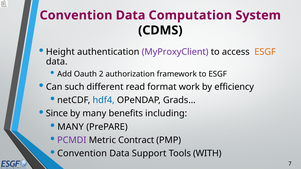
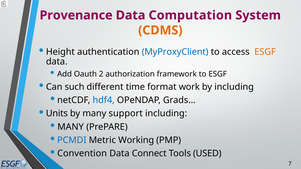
Convention at (76, 15): Convention -> Provenance
CDMS colour: black -> orange
MyProxyClient colour: purple -> blue
read: read -> time
by efficiency: efficiency -> including
Since: Since -> Units
benefits: benefits -> support
PCMDI colour: purple -> blue
Contract: Contract -> Working
Support: Support -> Connect
WITH: WITH -> USED
